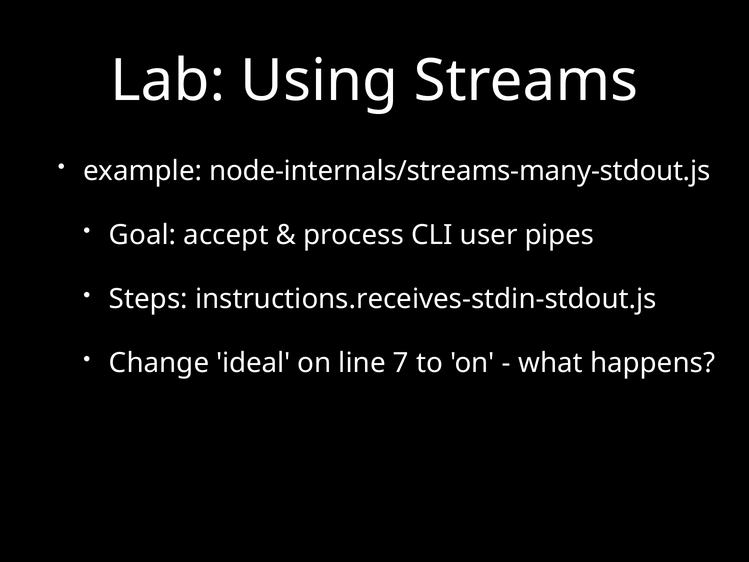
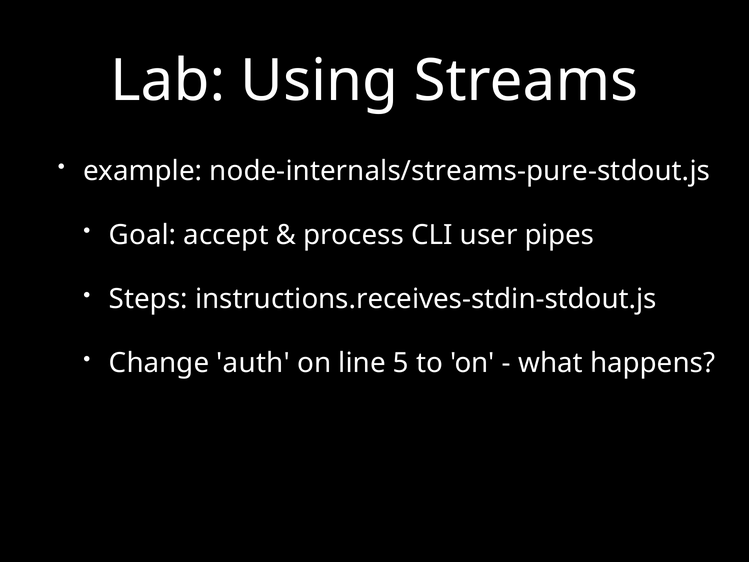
node-internals/streams-many-stdout.js: node-internals/streams-many-stdout.js -> node-internals/streams-pure-stdout.js
ideal: ideal -> auth
7: 7 -> 5
